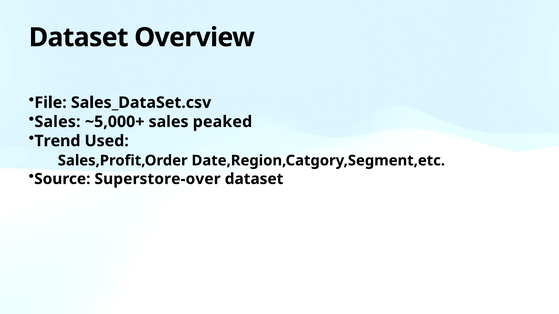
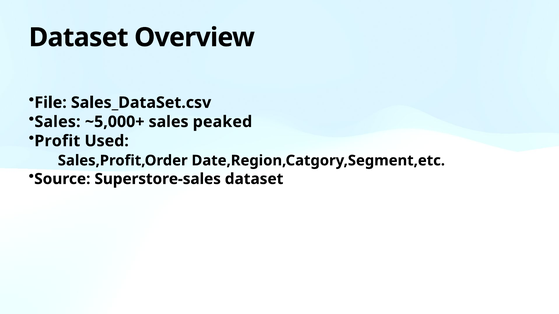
Trend: Trend -> Profit
Superstore-over: Superstore-over -> Superstore-sales
